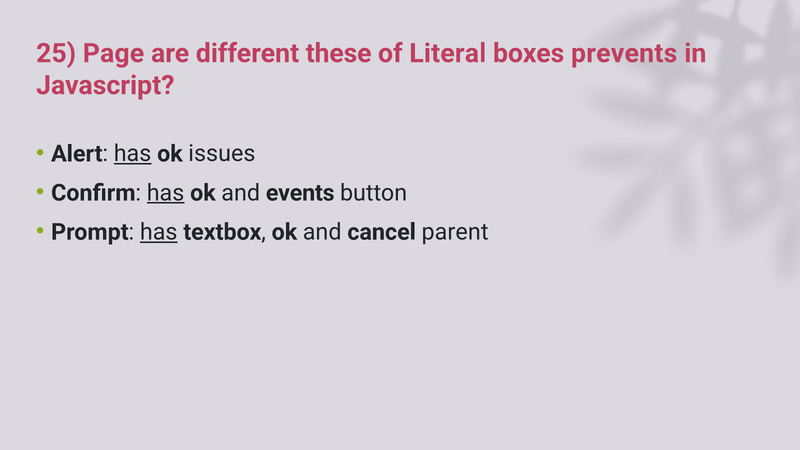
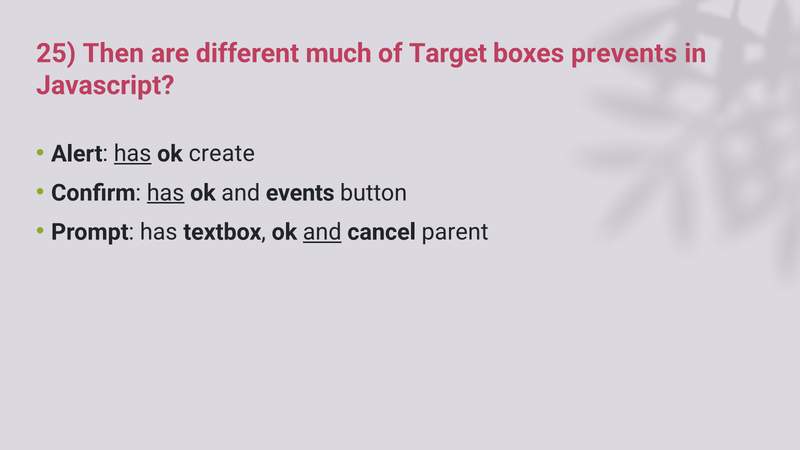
Page: Page -> Then
these: these -> much
Literal: Literal -> Target
issues: issues -> create
has at (159, 232) underline: present -> none
and at (322, 232) underline: none -> present
